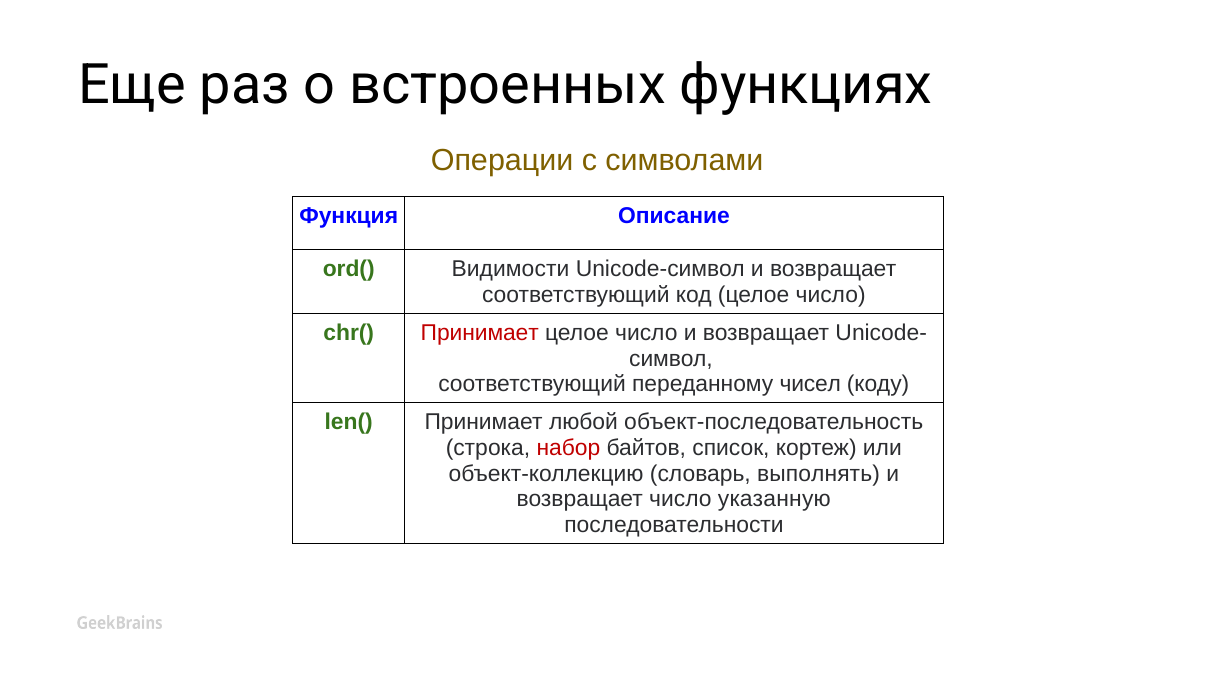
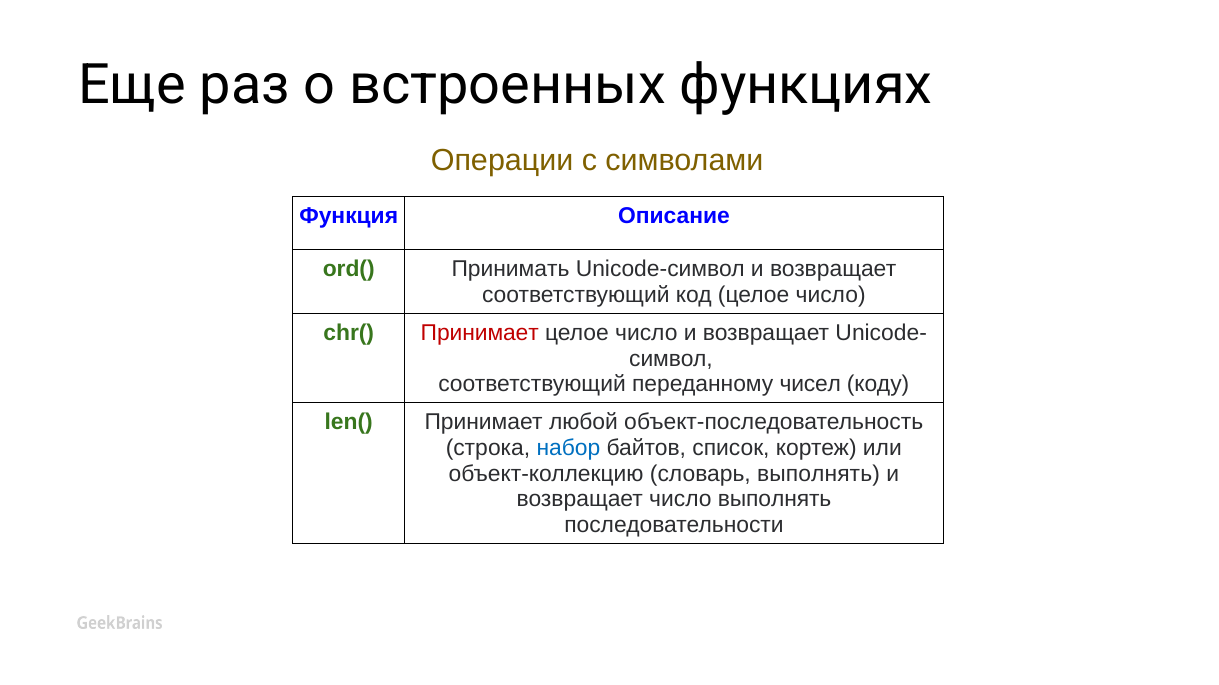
Видимости: Видимости -> Принимать
набор colour: red -> blue
число указанную: указанную -> выполнять
